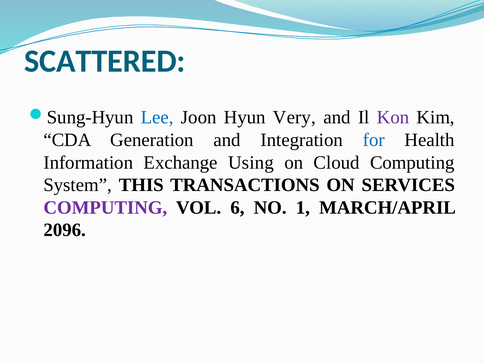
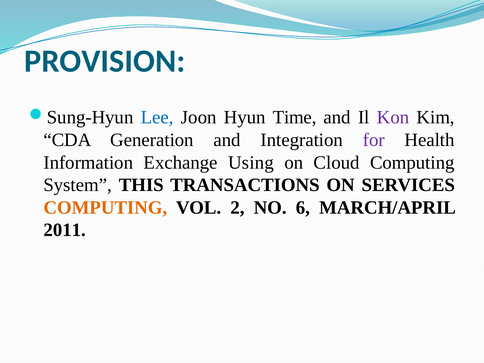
SCATTERED: SCATTERED -> PROVISION
Very: Very -> Time
for colour: blue -> purple
COMPUTING at (105, 208) colour: purple -> orange
6: 6 -> 2
1: 1 -> 6
2096: 2096 -> 2011
